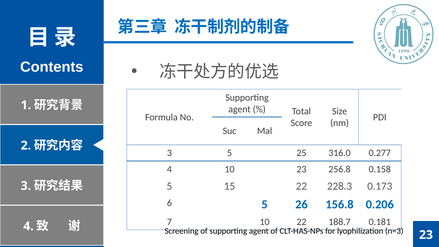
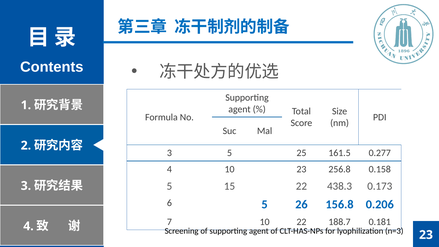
316.0: 316.0 -> 161.5
228.3: 228.3 -> 438.3
